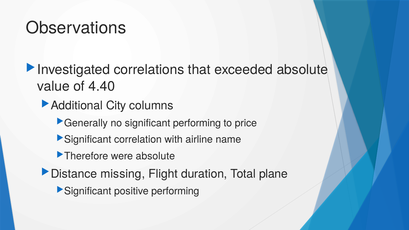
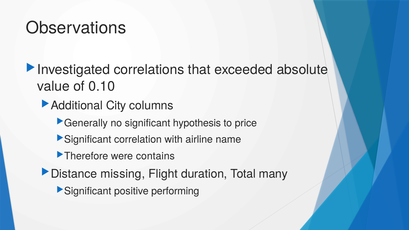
4.40: 4.40 -> 0.10
significant performing: performing -> hypothesis
were absolute: absolute -> contains
plane: plane -> many
